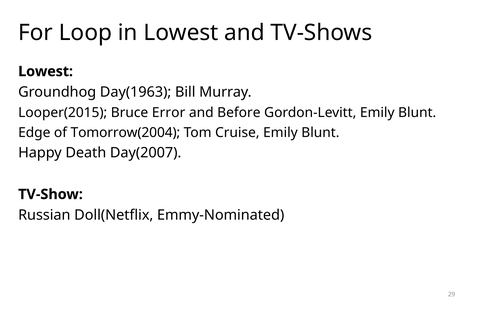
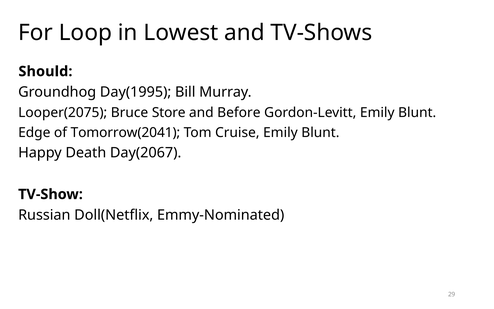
Lowest at (46, 71): Lowest -> Should
Day(1963: Day(1963 -> Day(1995
Looper(2015: Looper(2015 -> Looper(2075
Error: Error -> Store
Tomorrow(2004: Tomorrow(2004 -> Tomorrow(2041
Day(2007: Day(2007 -> Day(2067
